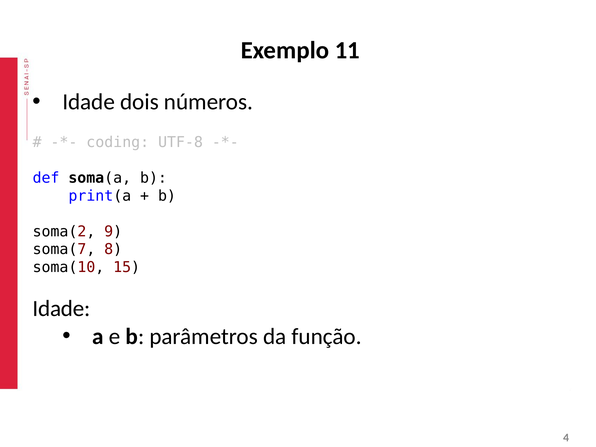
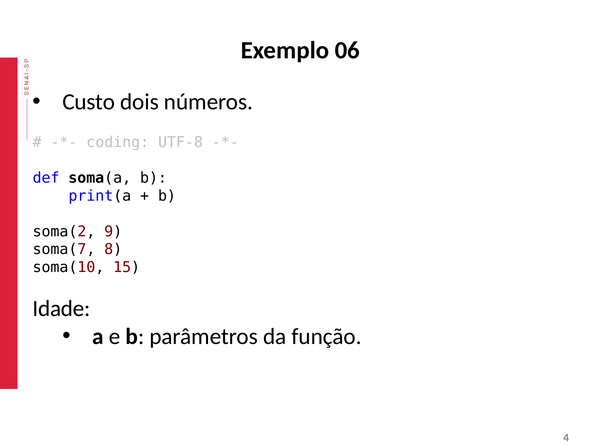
11: 11 -> 06
Idade at (89, 102): Idade -> Custo
